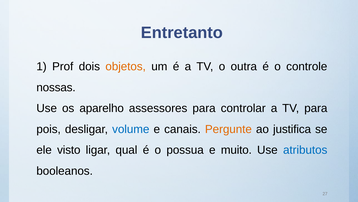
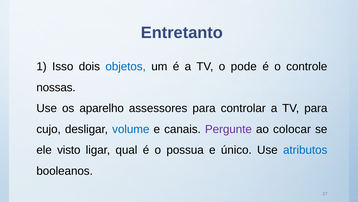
Prof: Prof -> Isso
objetos colour: orange -> blue
outra: outra -> pode
pois: pois -> cujo
Pergunte colour: orange -> purple
justifica: justifica -> colocar
muito: muito -> único
